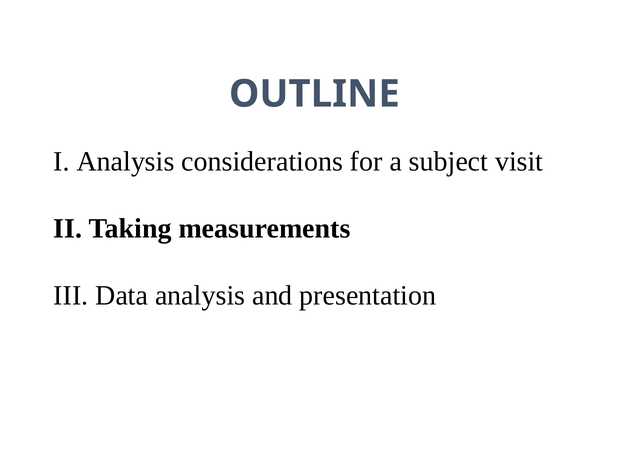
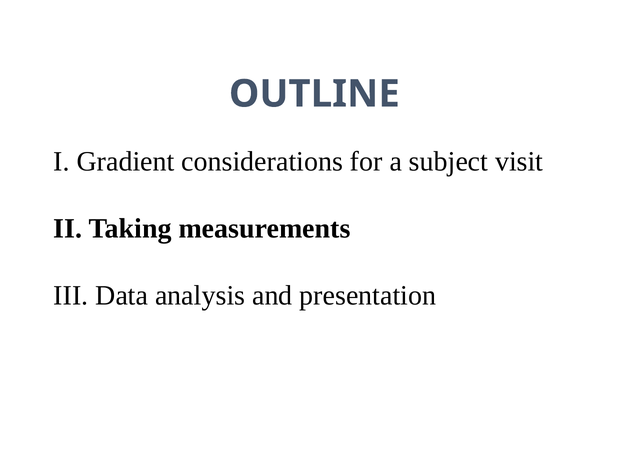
I Analysis: Analysis -> Gradient
